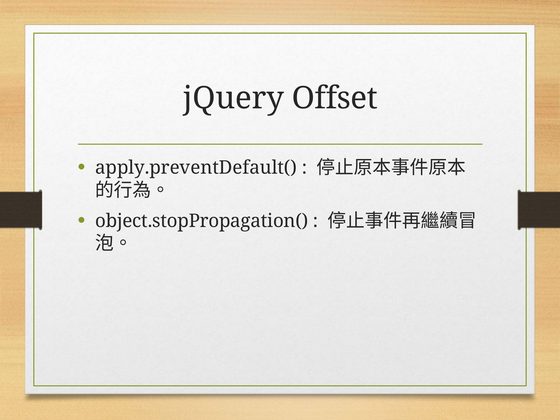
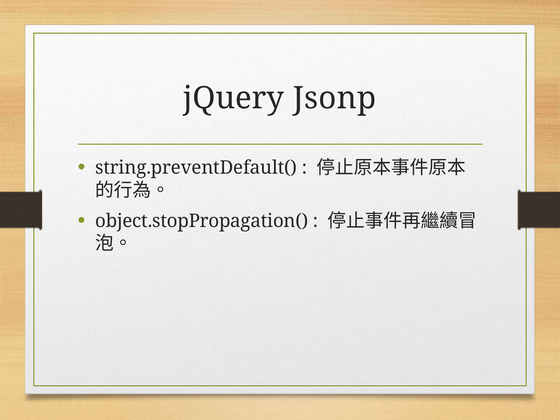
Offset: Offset -> Jsonp
apply.preventDefault(: apply.preventDefault( -> string.preventDefault(
